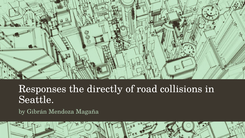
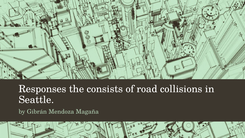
directly: directly -> consists
